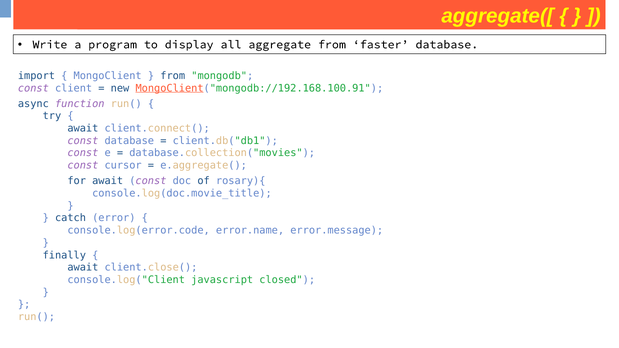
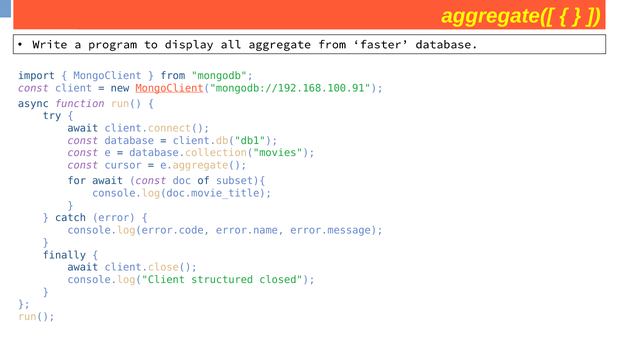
rosary){: rosary){ -> subset){
javascript: javascript -> structured
